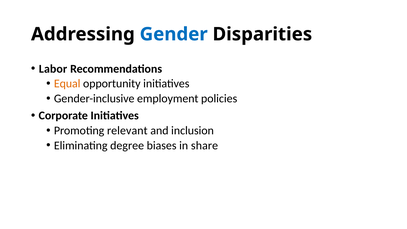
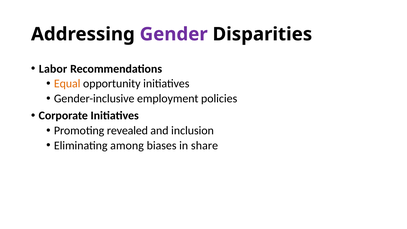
Gender colour: blue -> purple
relevant: relevant -> revealed
degree: degree -> among
